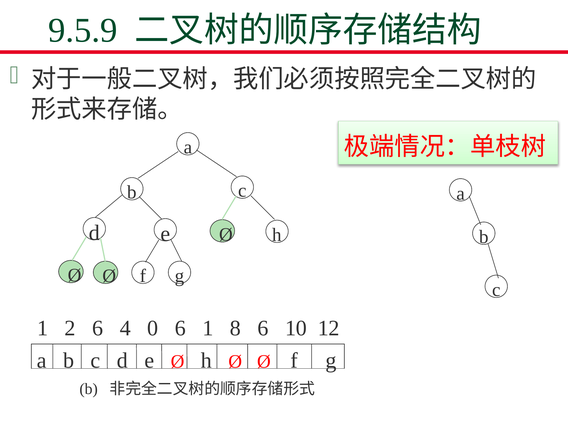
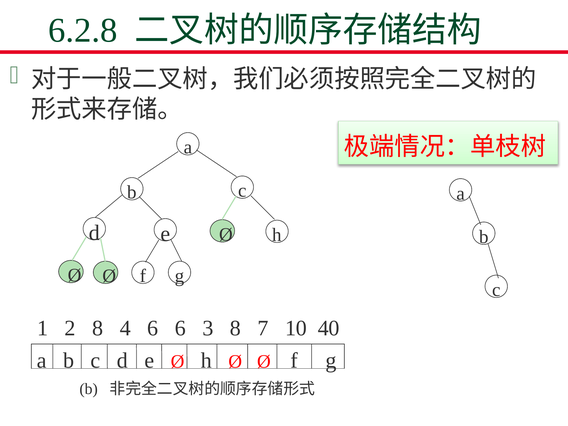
9.5.9: 9.5.9 -> 6.2.8
2 6: 6 -> 8
4 0: 0 -> 6
6 1: 1 -> 3
8 6: 6 -> 7
12: 12 -> 40
